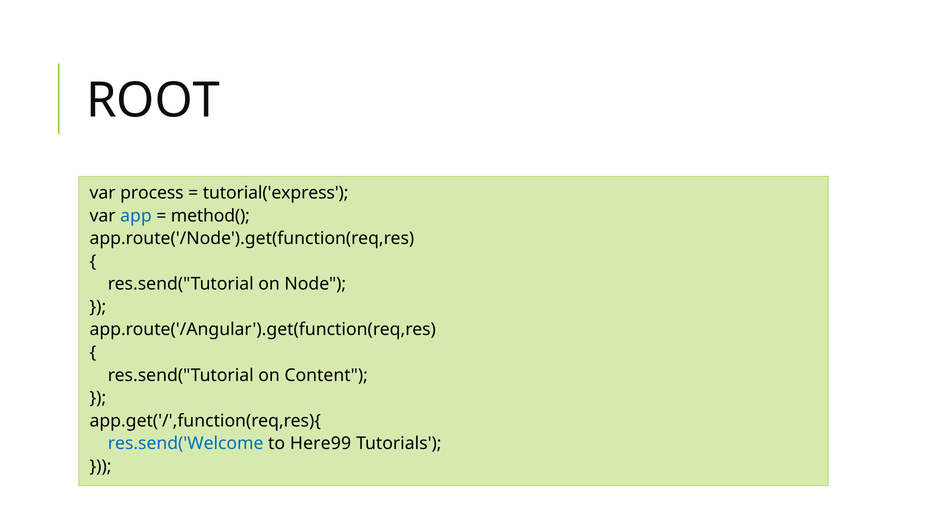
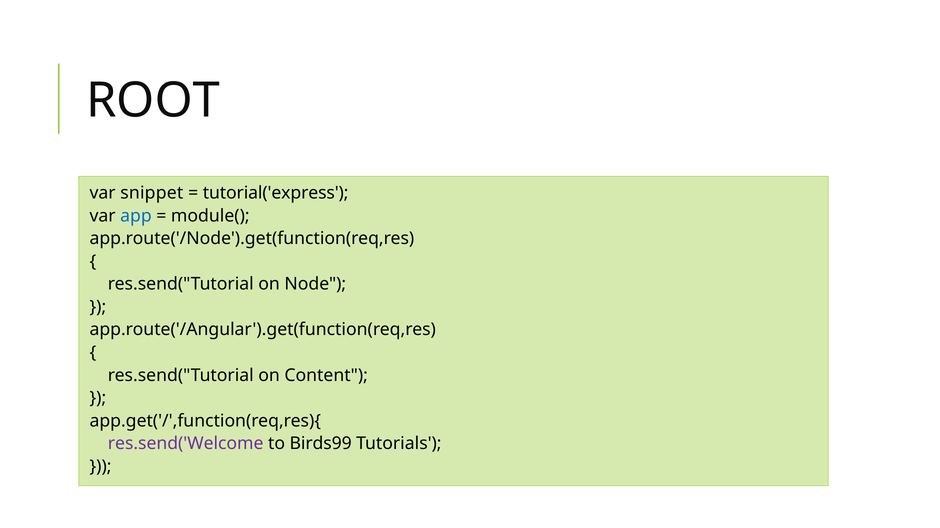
process: process -> snippet
method(: method( -> module(
res.send('Welcome colour: blue -> purple
Here99: Here99 -> Birds99
